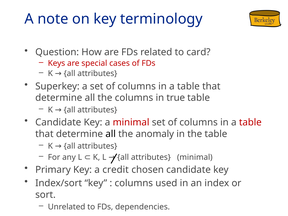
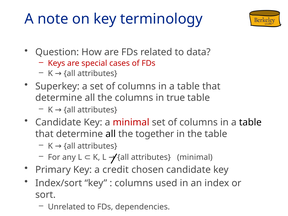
card: card -> data
table at (250, 122) colour: red -> black
anomaly: anomaly -> together
